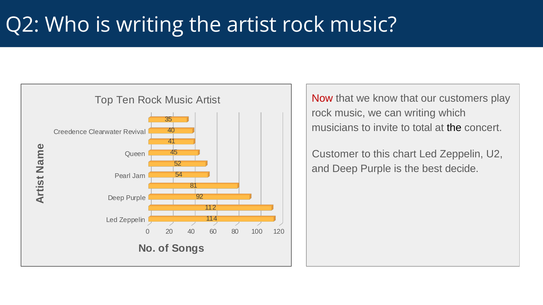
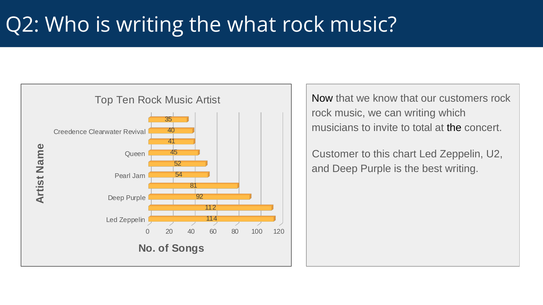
the artist: artist -> what
Now colour: red -> black
customers play: play -> rock
best decide: decide -> writing
